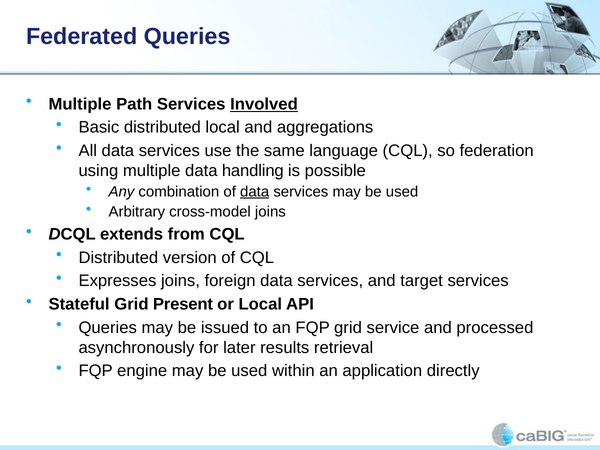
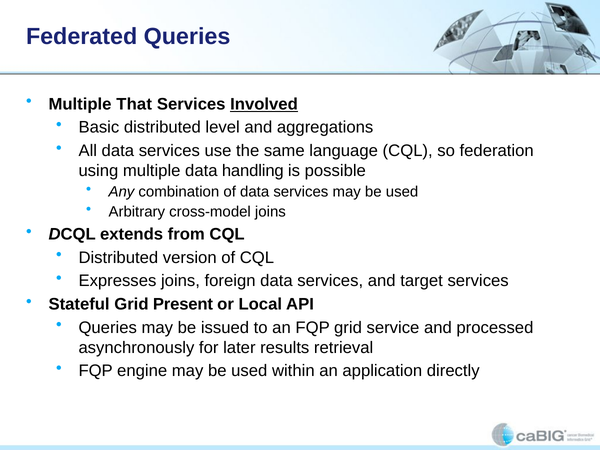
Path: Path -> That
distributed local: local -> level
data at (255, 192) underline: present -> none
